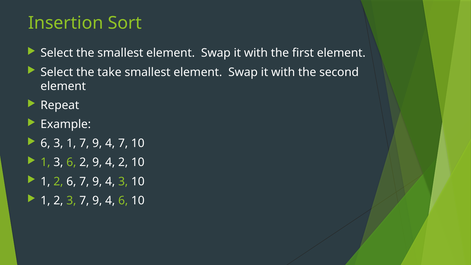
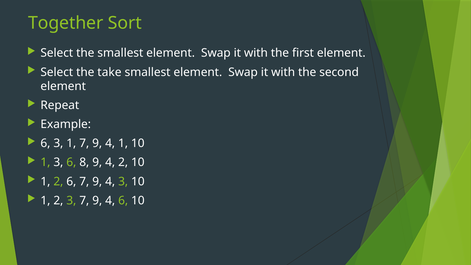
Insertion: Insertion -> Together
4 7: 7 -> 1
6 2: 2 -> 8
